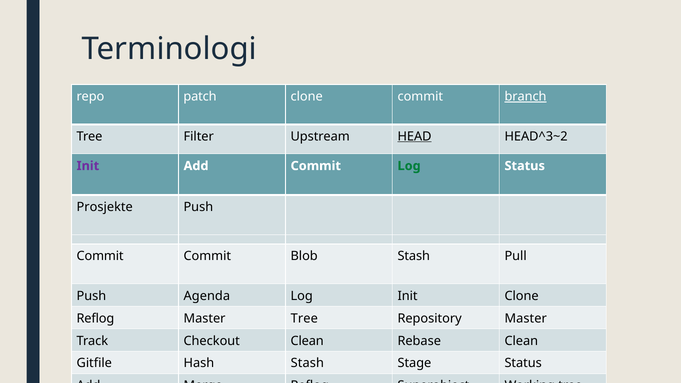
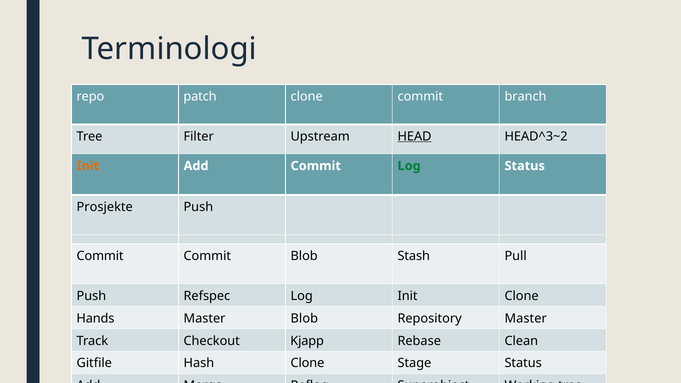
branch underline: present -> none
Init at (88, 166) colour: purple -> orange
Agenda: Agenda -> Refspec
Reflog at (95, 318): Reflog -> Hands
Master Tree: Tree -> Blob
Checkout Clean: Clean -> Kjapp
Hash Stash: Stash -> Clone
